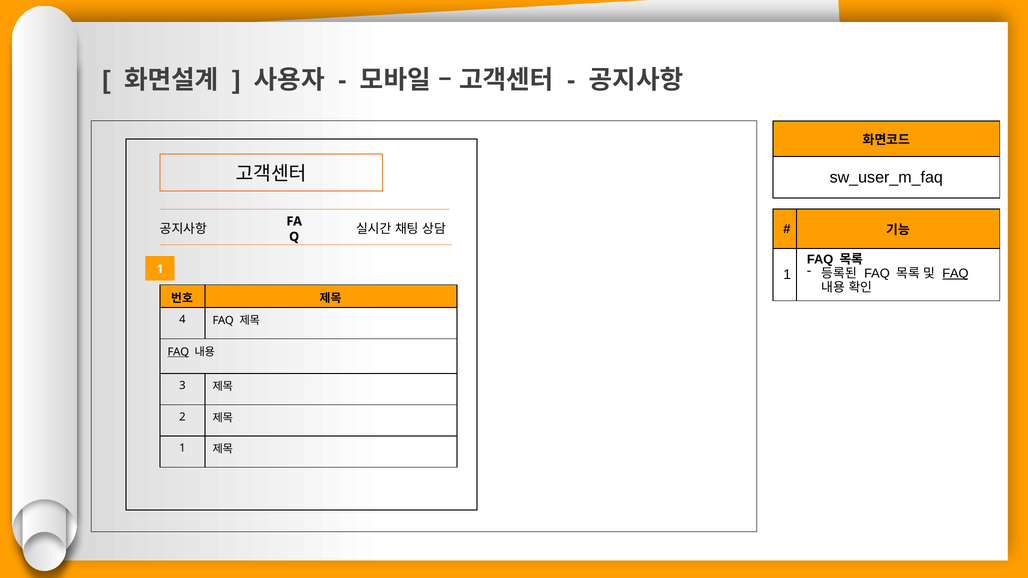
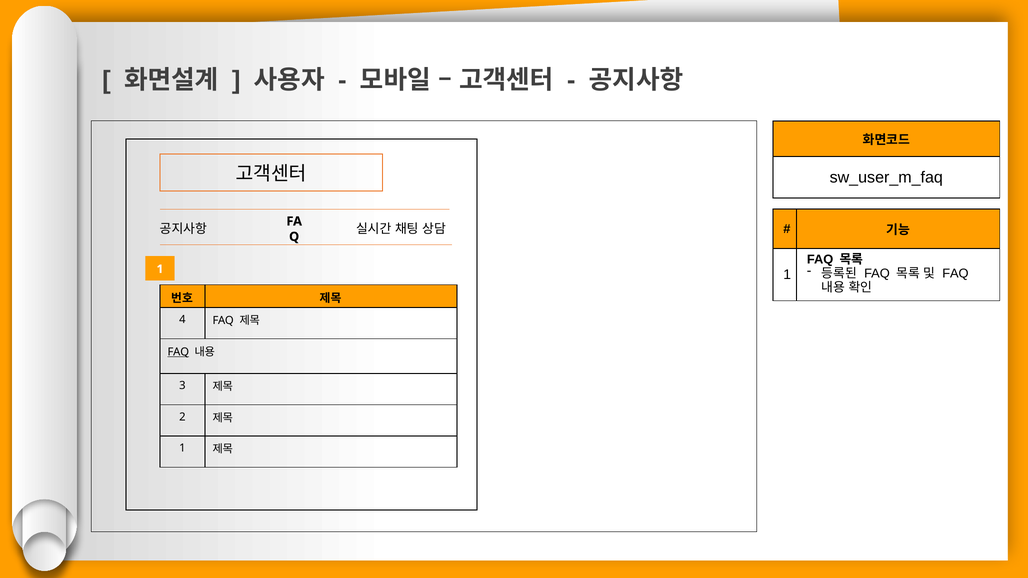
FAQ at (955, 274) underline: present -> none
